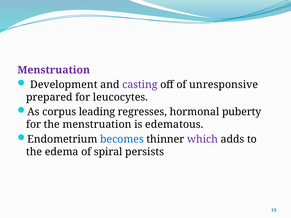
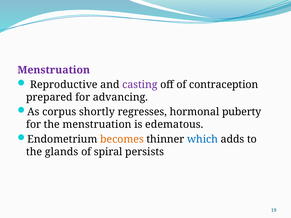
Development: Development -> Reproductive
unresponsive: unresponsive -> contraception
leucocytes: leucocytes -> advancing
leading: leading -> shortly
becomes colour: blue -> orange
which colour: purple -> blue
edema: edema -> glands
